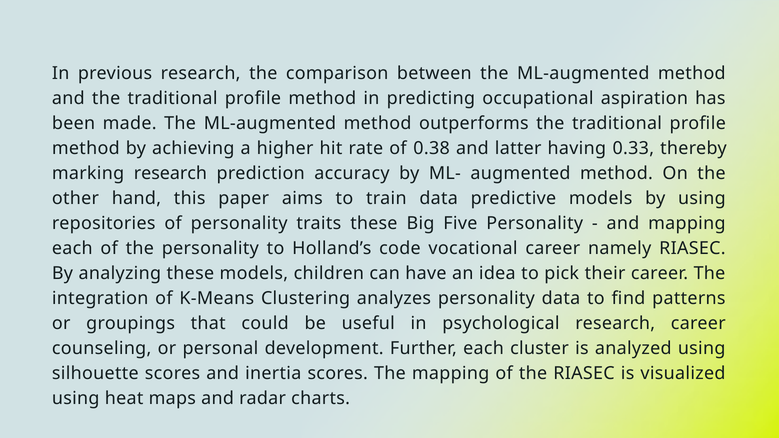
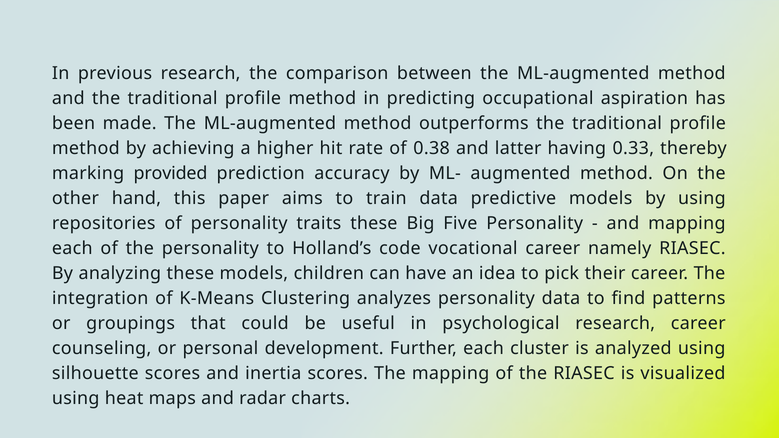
marking research: research -> provided
